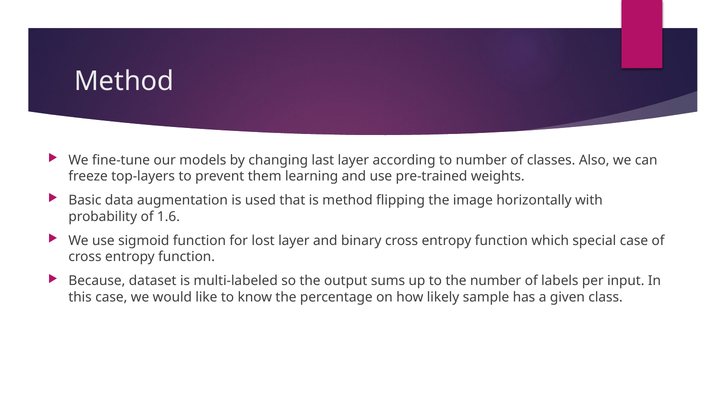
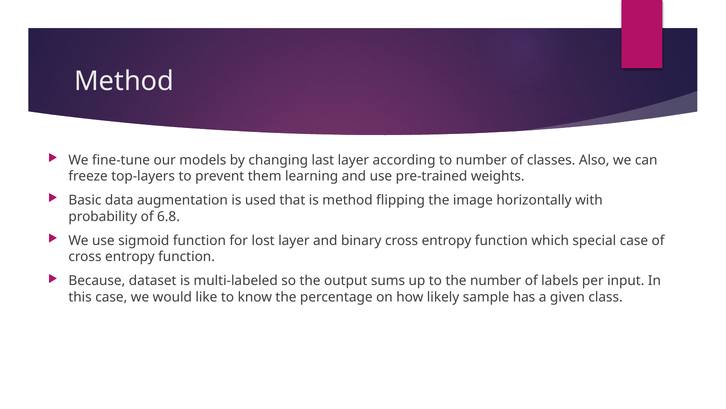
1.6: 1.6 -> 6.8
